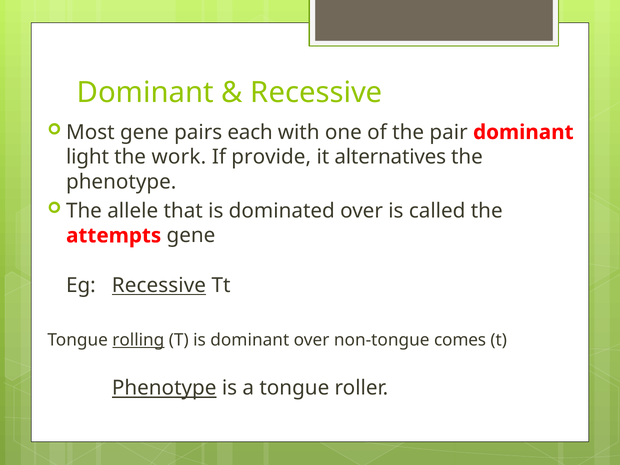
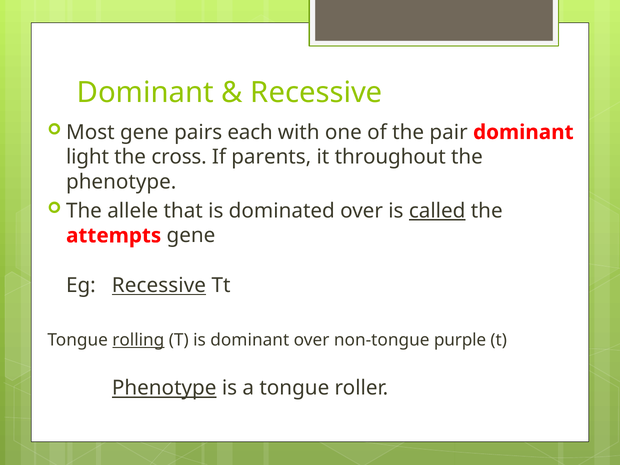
work: work -> cross
provide: provide -> parents
alternatives: alternatives -> throughout
called underline: none -> present
comes: comes -> purple
